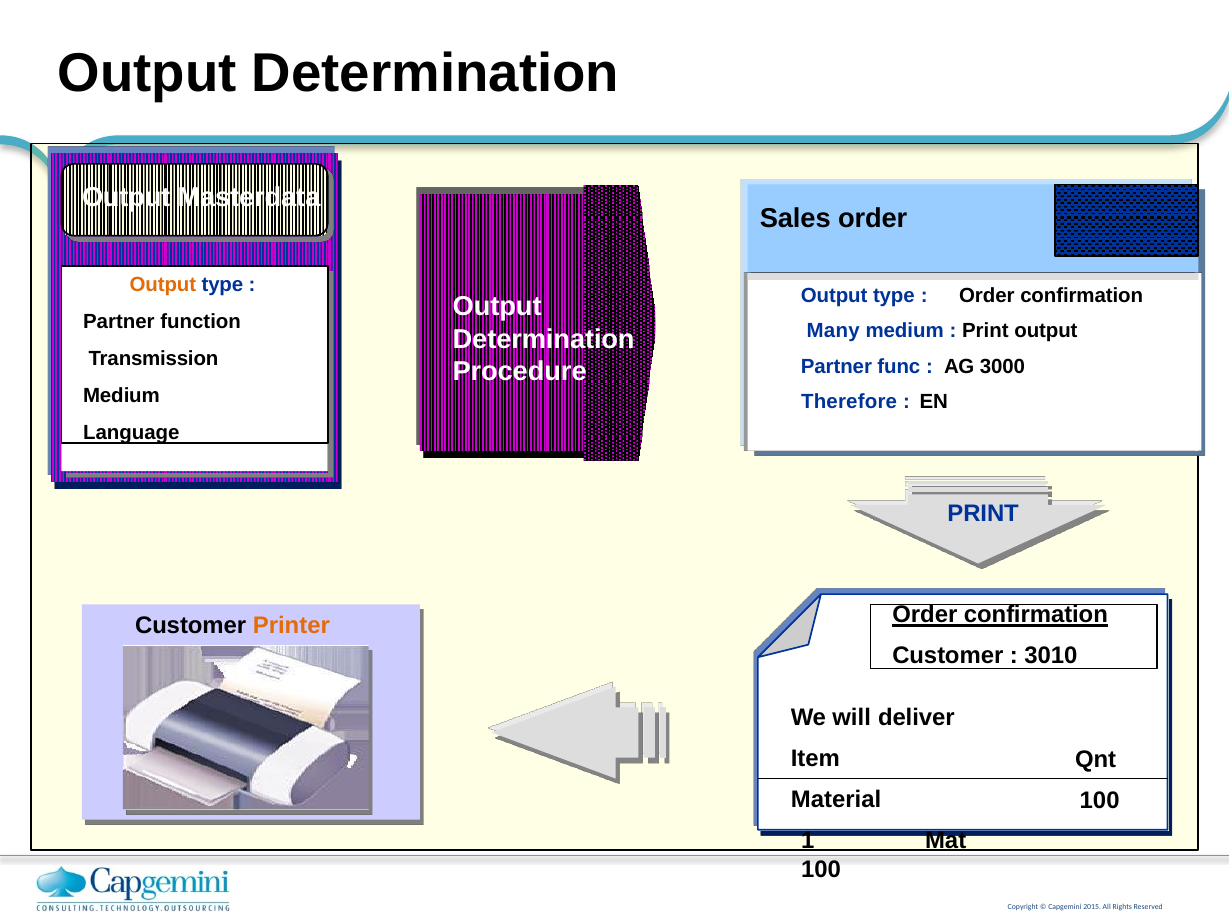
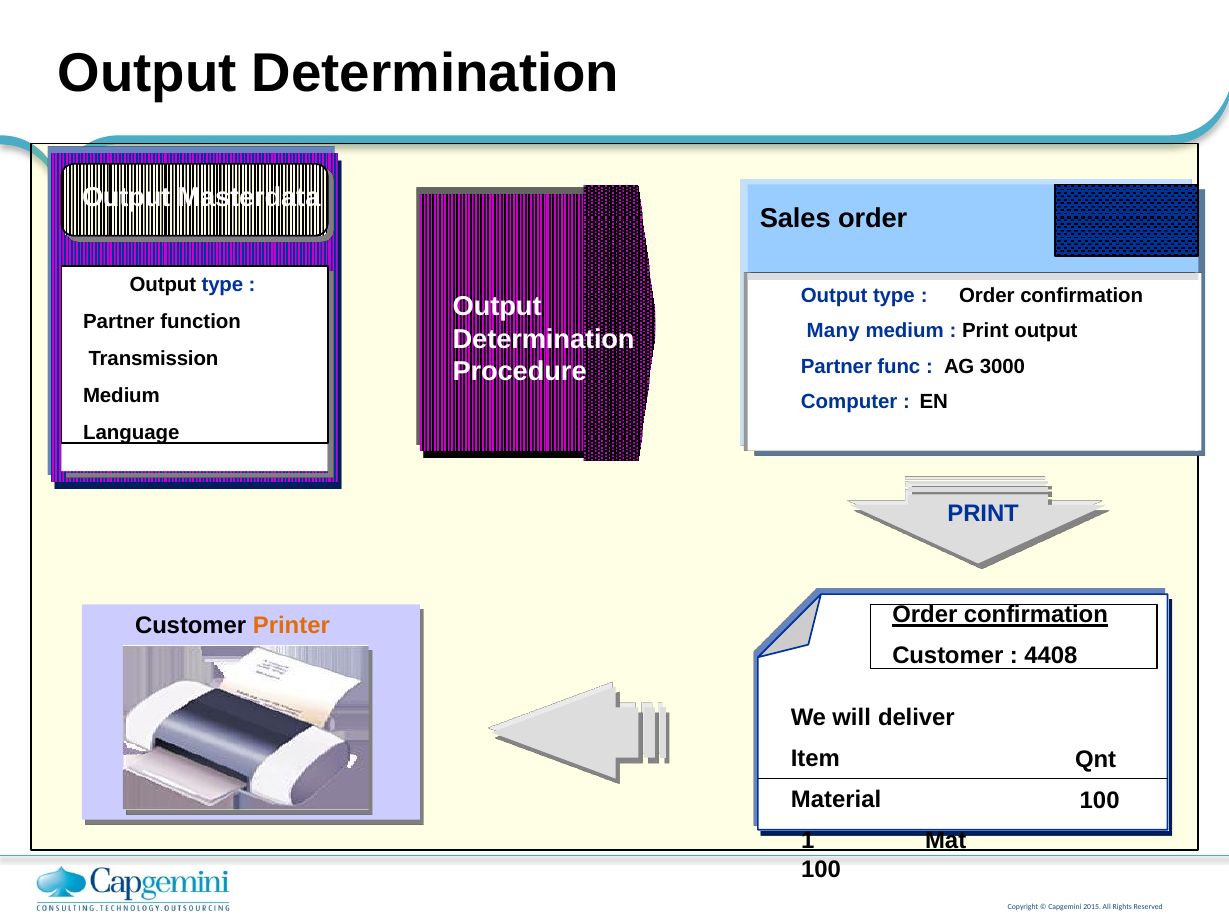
Output at (163, 285) colour: orange -> black
Therefore: Therefore -> Computer
3010: 3010 -> 4408
